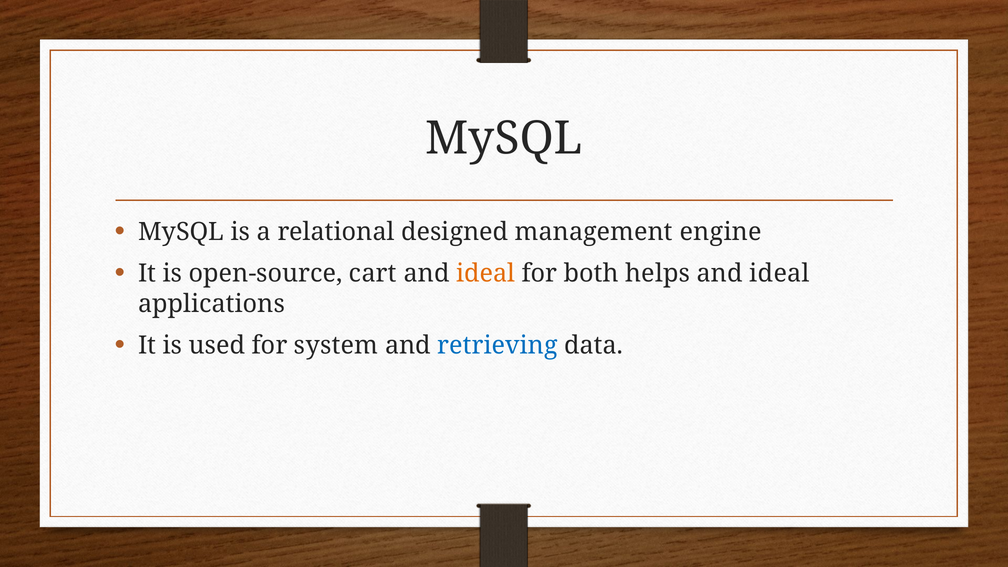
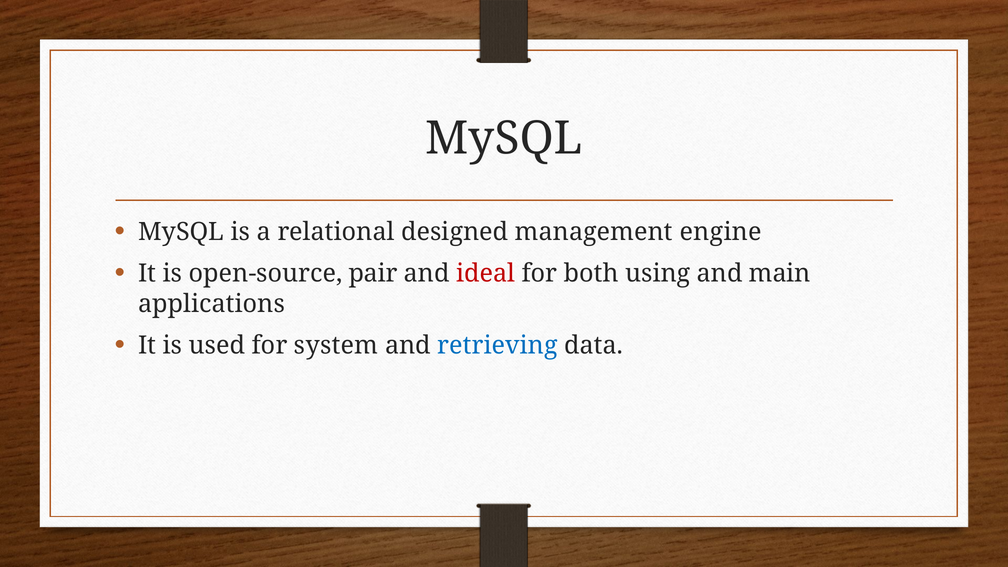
cart: cart -> pair
ideal at (486, 274) colour: orange -> red
helps: helps -> using
ideal at (780, 274): ideal -> main
